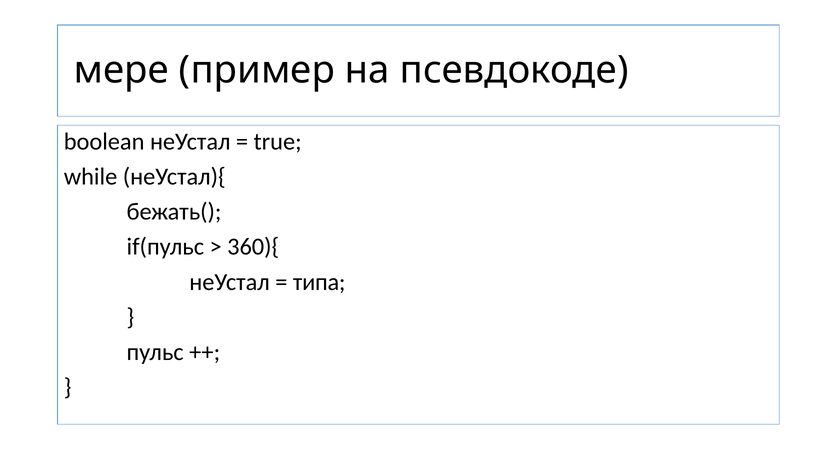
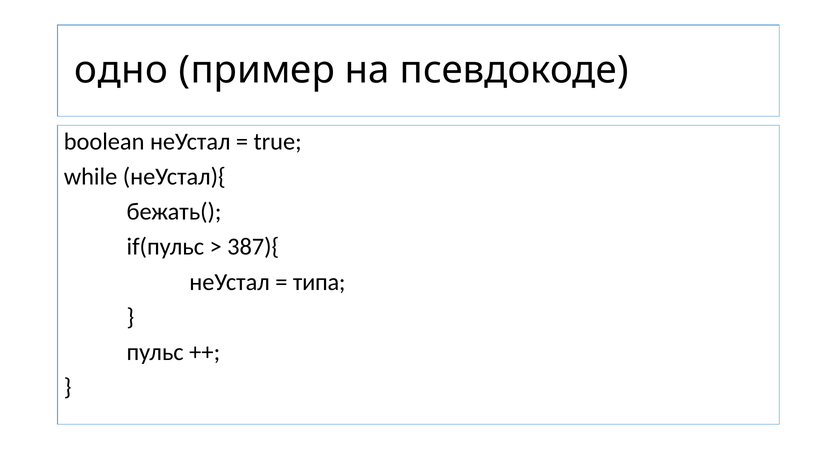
мере: мере -> одно
360){: 360){ -> 387){
